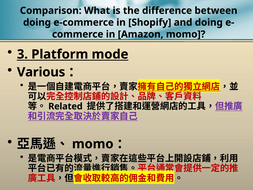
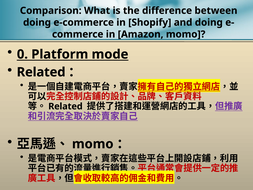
3: 3 -> 0
Various at (41, 72): Various -> Related
